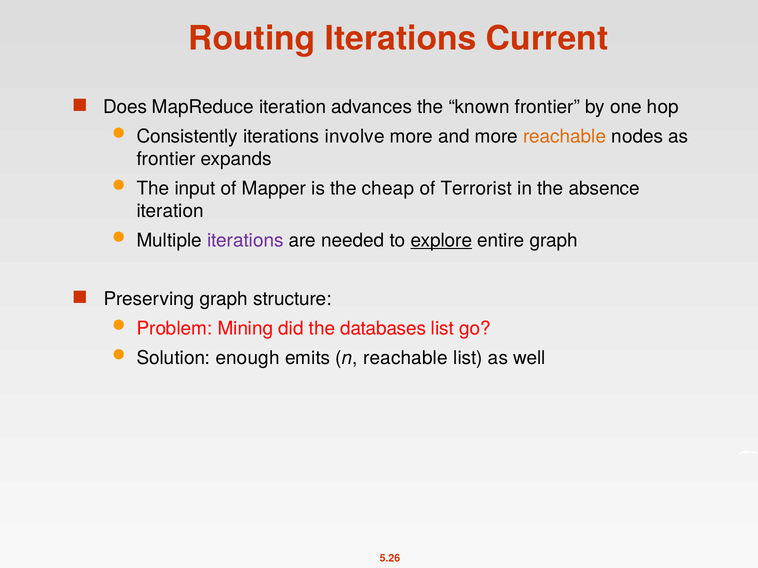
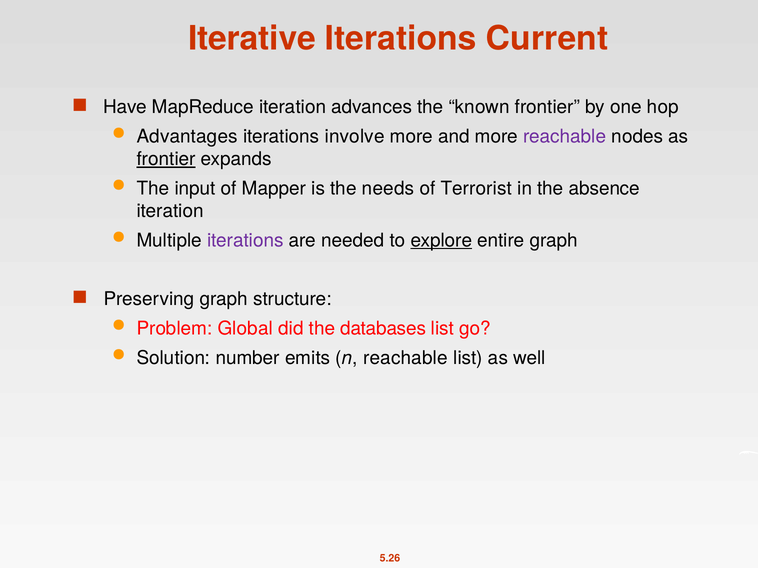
Routing: Routing -> Iterative
Does: Does -> Have
Consistently: Consistently -> Advantages
reachable at (565, 137) colour: orange -> purple
frontier at (166, 159) underline: none -> present
cheap: cheap -> needs
Mining: Mining -> Global
enough: enough -> number
